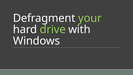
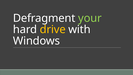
drive colour: light green -> yellow
